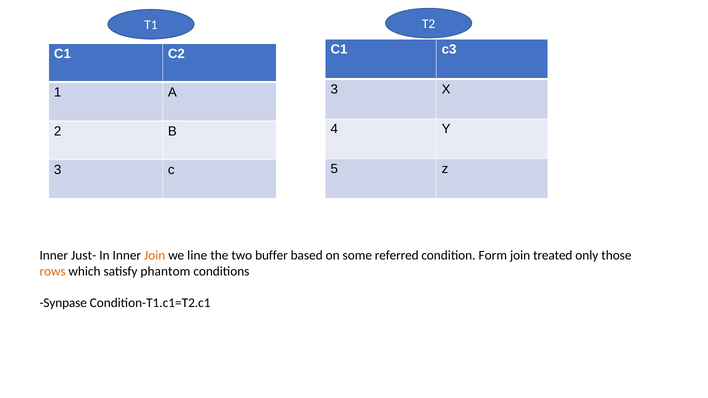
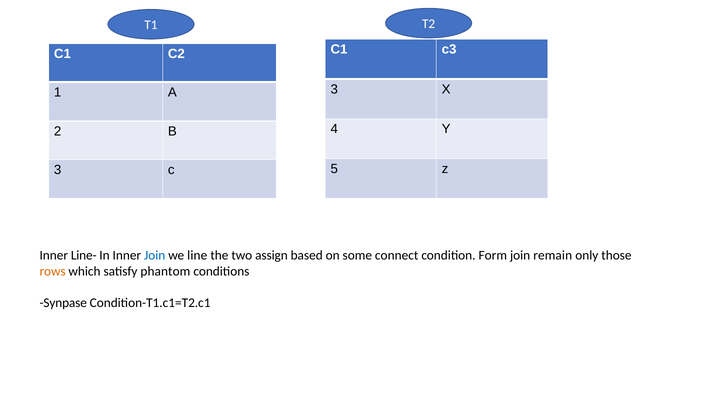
Just-: Just- -> Line-
Join at (155, 255) colour: orange -> blue
buffer: buffer -> assign
referred: referred -> connect
treated: treated -> remain
